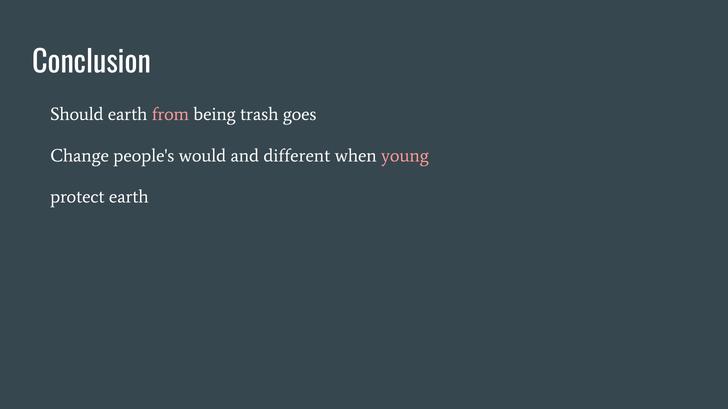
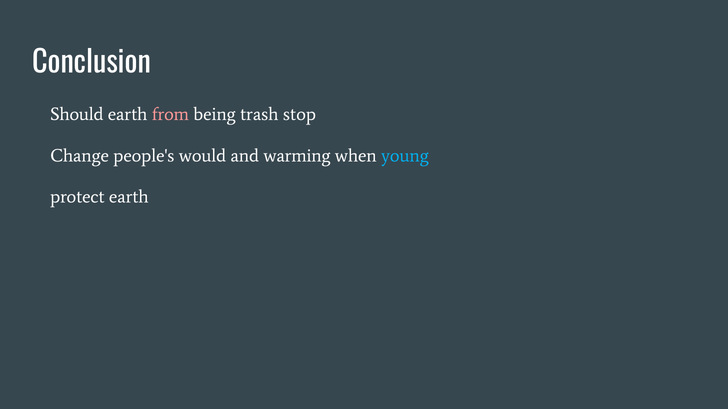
goes: goes -> stop
different: different -> warming
young colour: pink -> light blue
